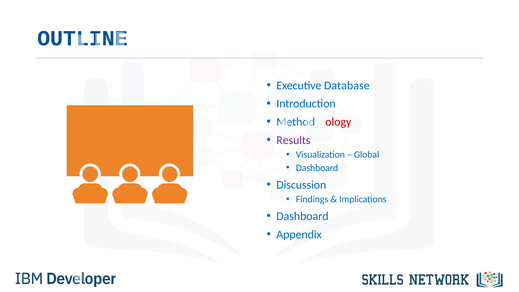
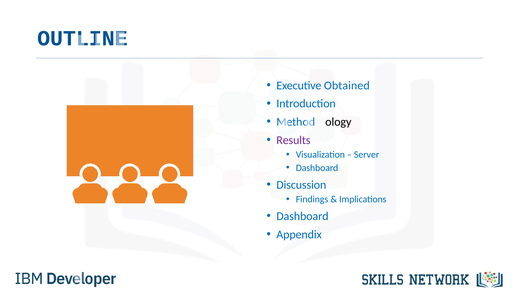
Database: Database -> Obtained
ology colour: red -> black
Global: Global -> Server
